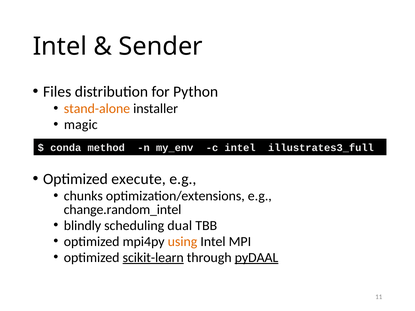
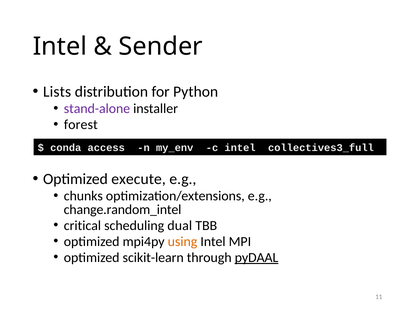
Files: Files -> Lists
stand-alone colour: orange -> purple
magic: magic -> forest
method: method -> access
illustrates3_full: illustrates3_full -> collectives3_full
blindly: blindly -> critical
scikit-learn underline: present -> none
